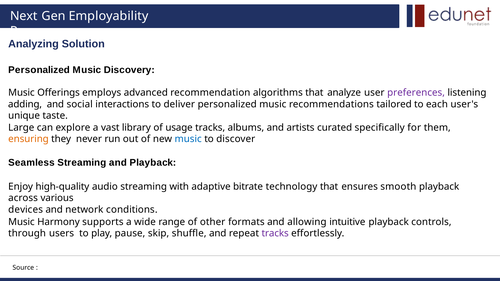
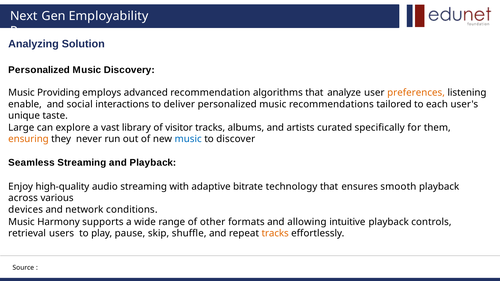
Offerings: Offerings -> Providing
preferences colour: purple -> orange
adding: adding -> enable
usage: usage -> visitor
through: through -> retrieval
tracks at (275, 234) colour: purple -> orange
